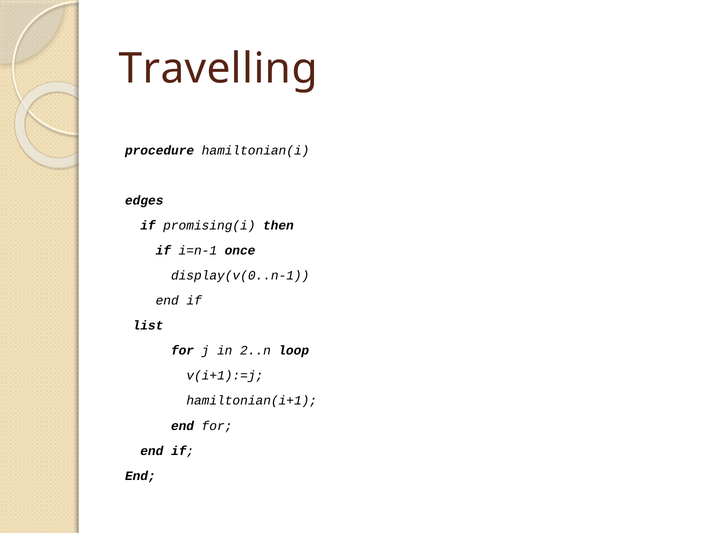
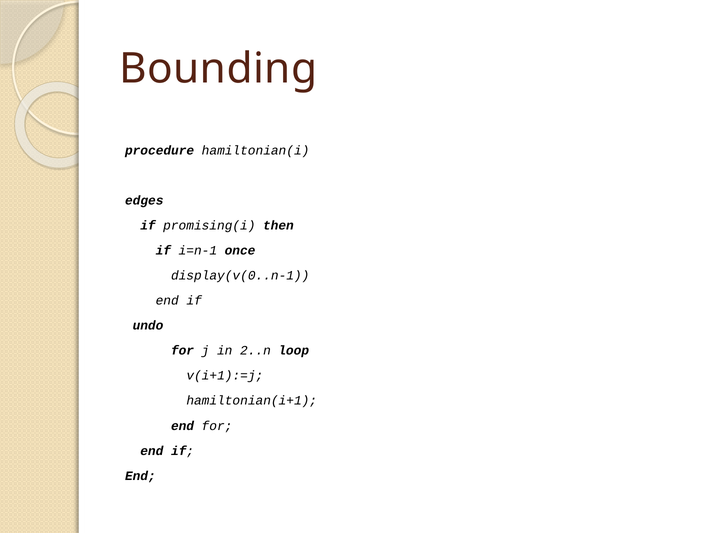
Travelling: Travelling -> Bounding
list: list -> undo
